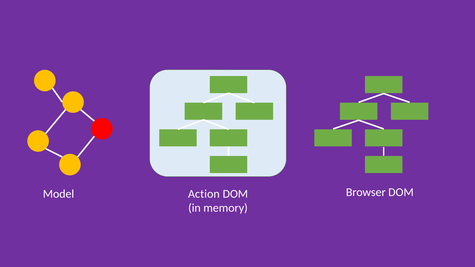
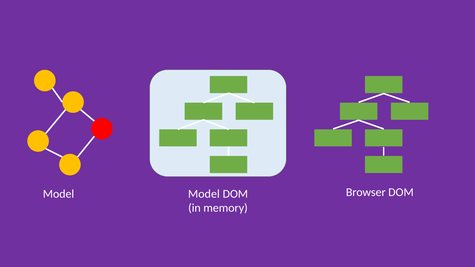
Model Action: Action -> Model
